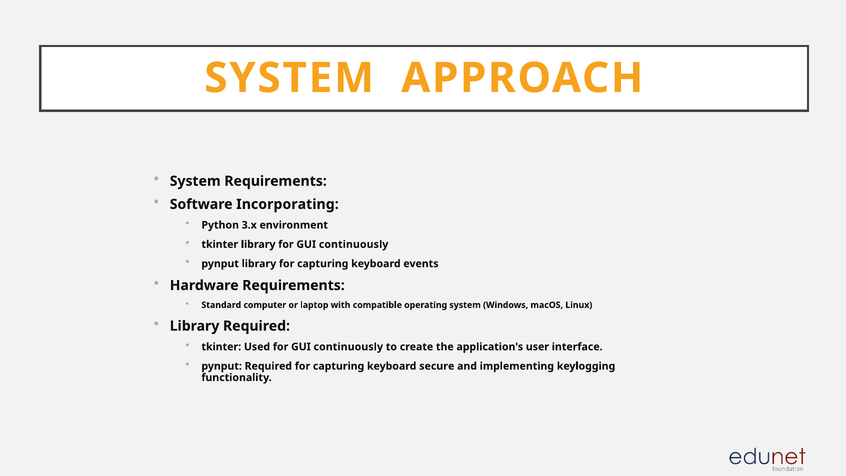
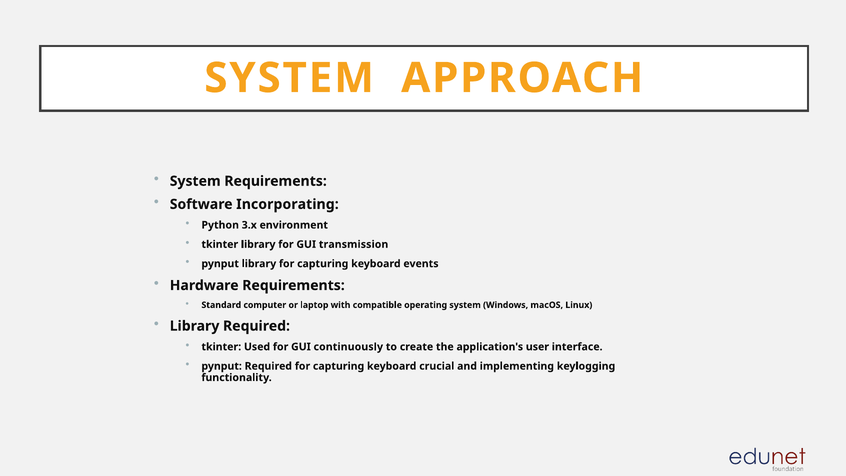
library for GUI continuously: continuously -> transmission
secure: secure -> crucial
